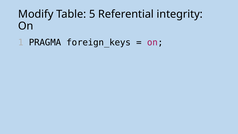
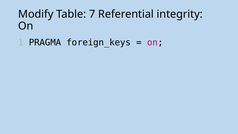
5: 5 -> 7
